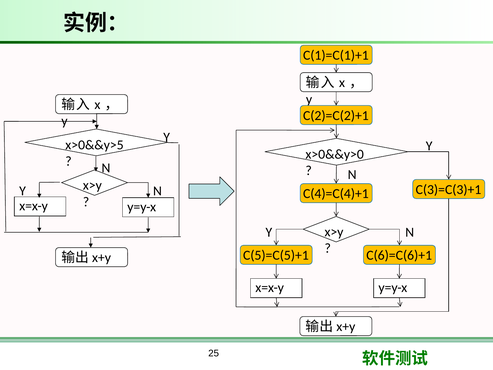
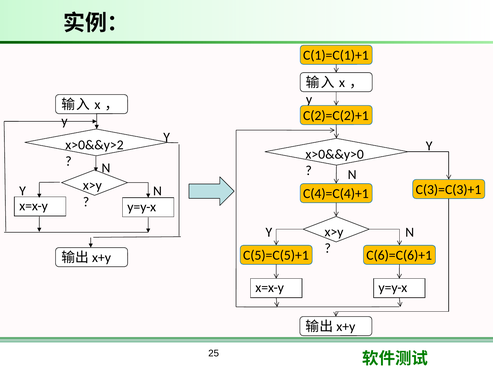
x>0&&y>5: x>0&&y>5 -> x>0&&y>2
